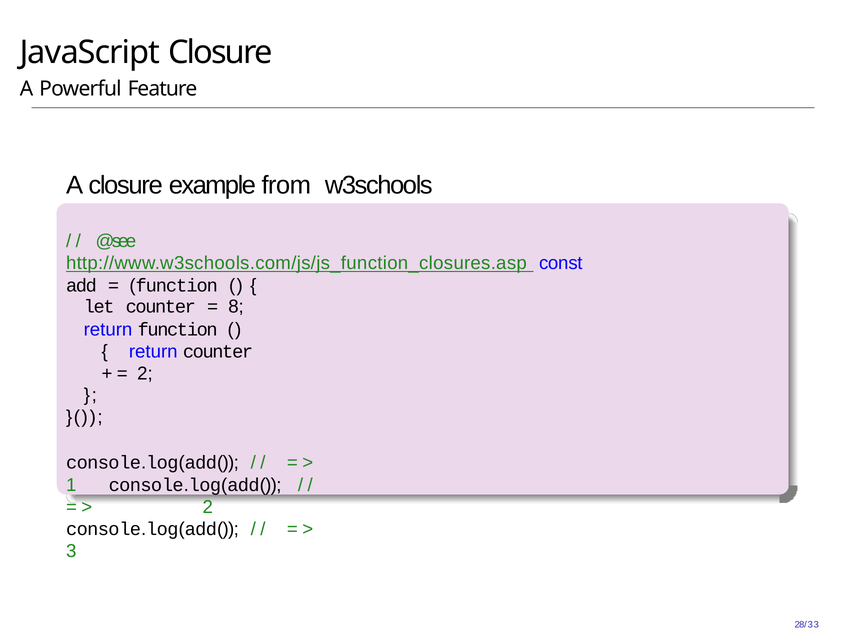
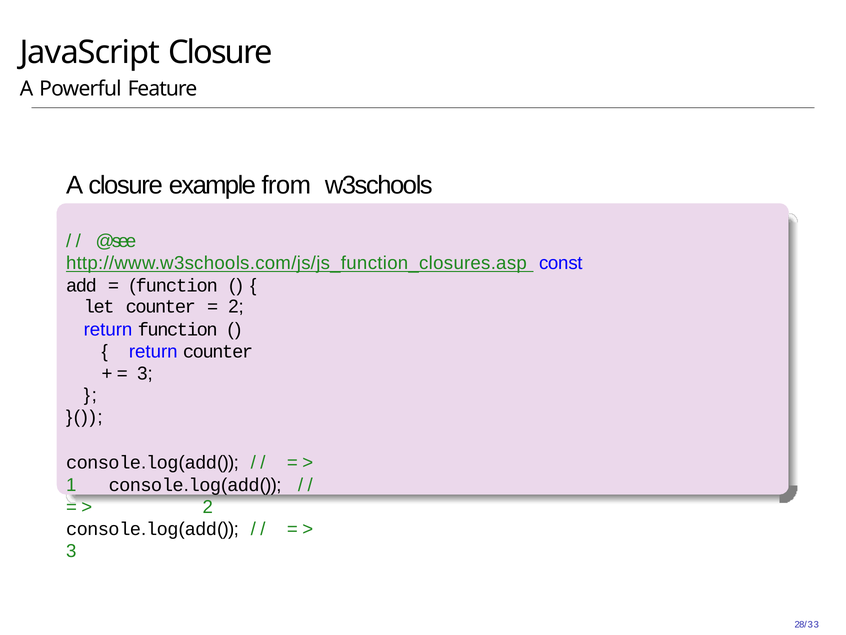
8 at (236, 307): 8 -> 2
2 at (145, 374): 2 -> 3
